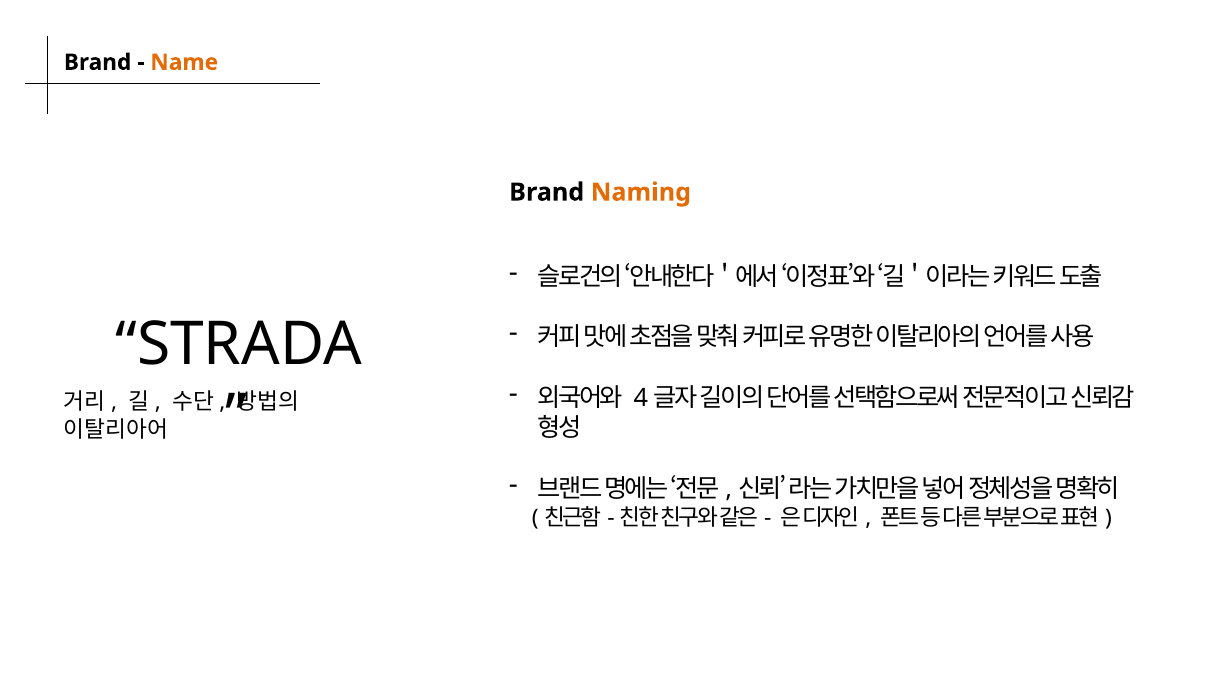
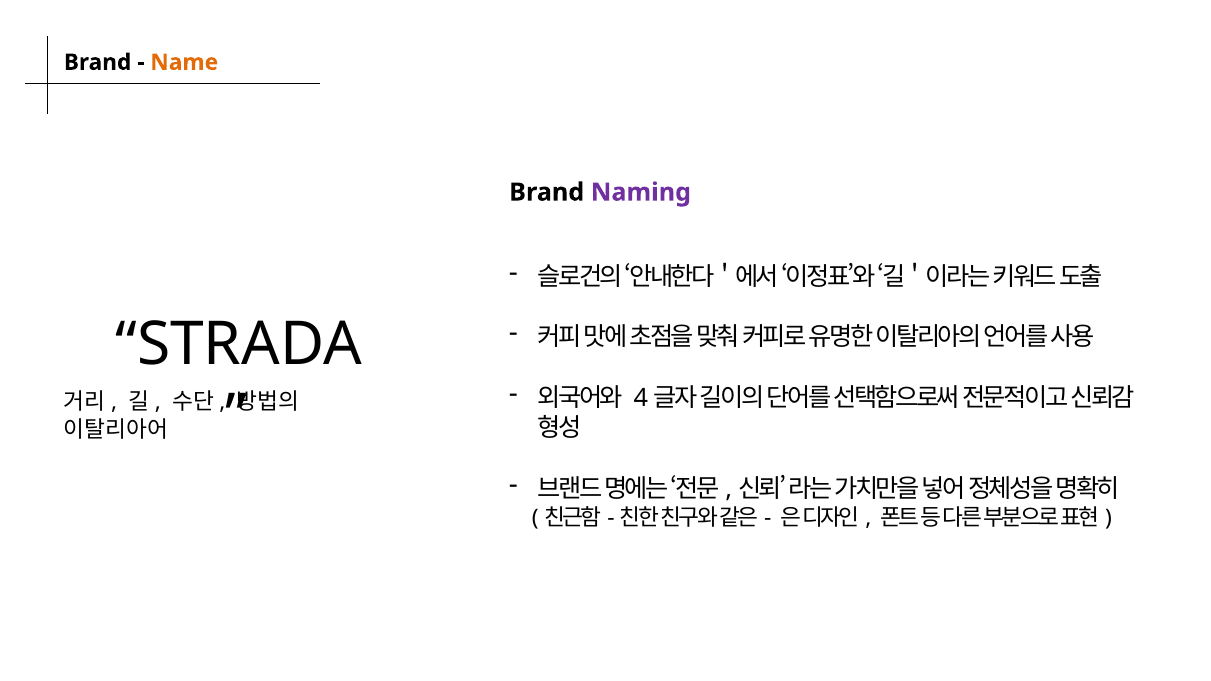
Naming colour: orange -> purple
